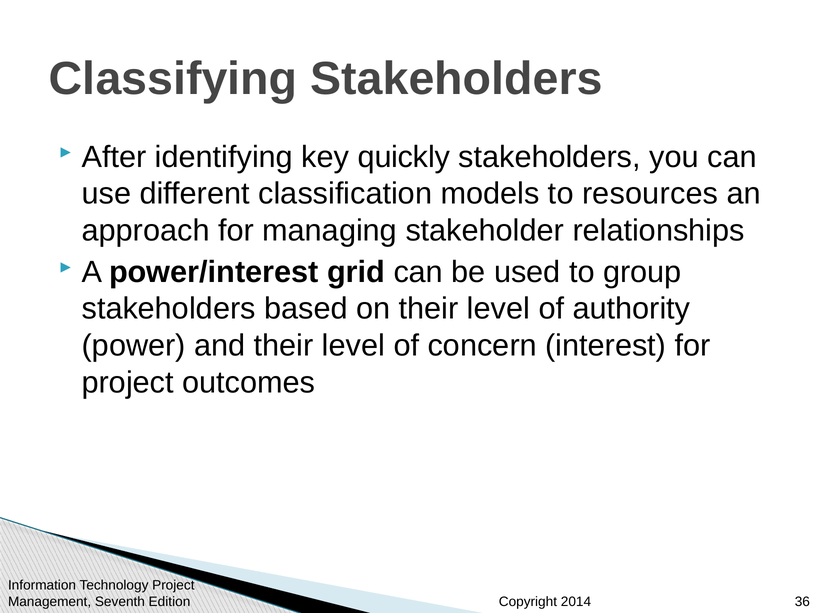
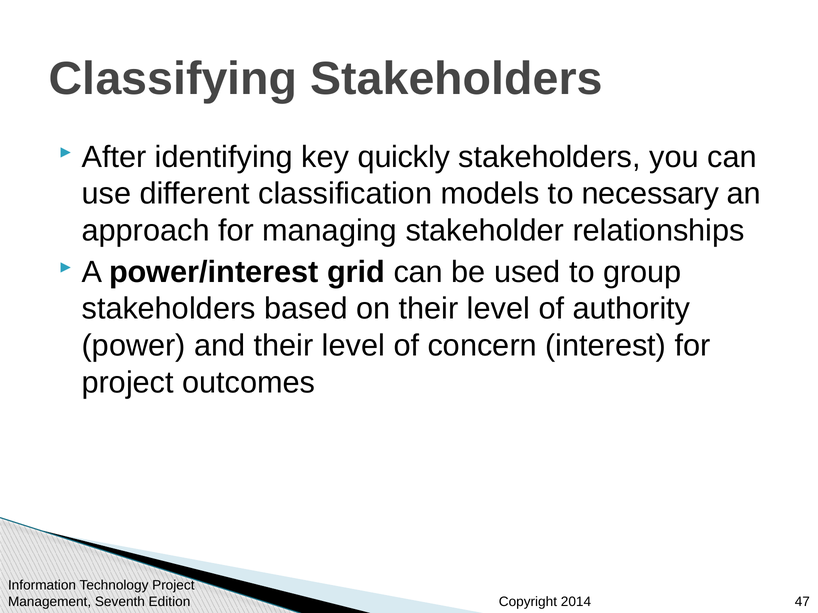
resources: resources -> necessary
36: 36 -> 47
